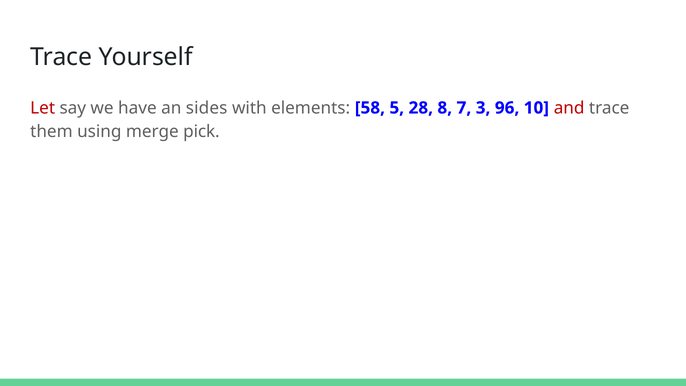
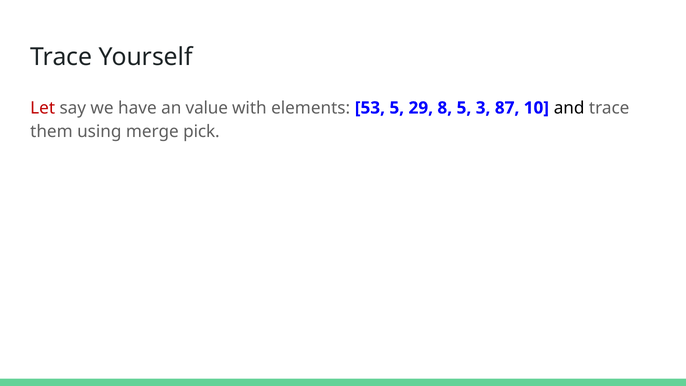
sides: sides -> value
58: 58 -> 53
28: 28 -> 29
8 7: 7 -> 5
96: 96 -> 87
and colour: red -> black
